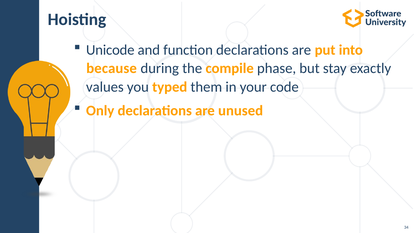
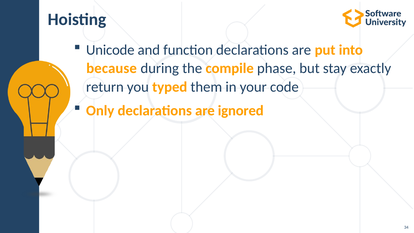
values: values -> return
unused: unused -> ignored
